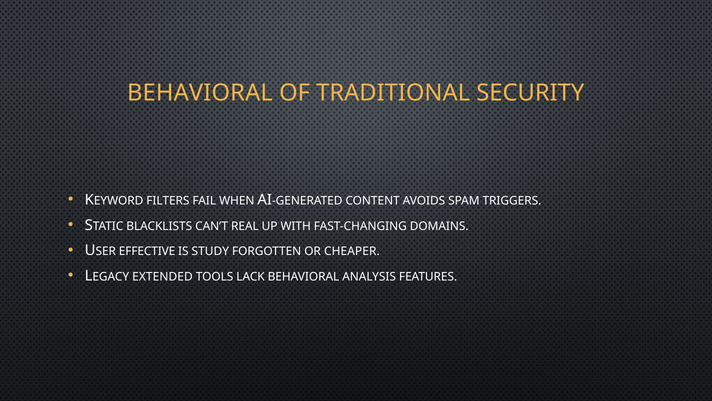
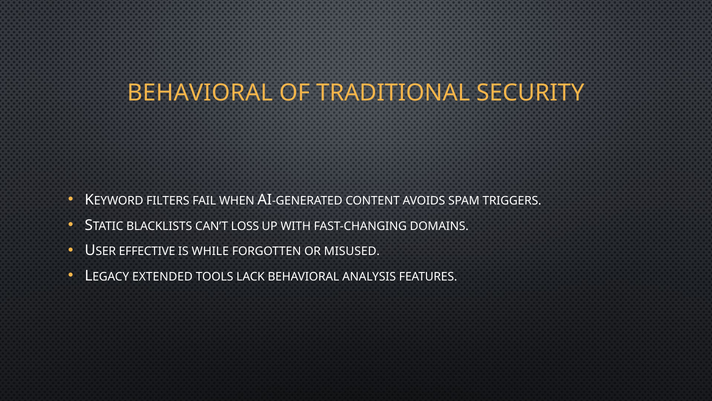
REAL: REAL -> LOSS
STUDY: STUDY -> WHILE
CHEAPER: CHEAPER -> MISUSED
